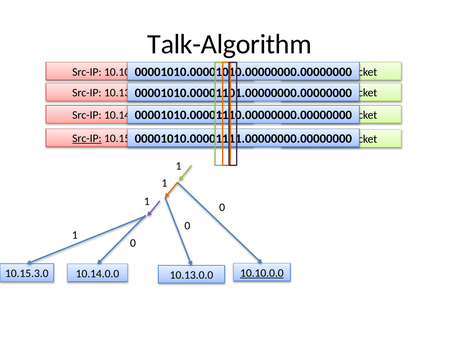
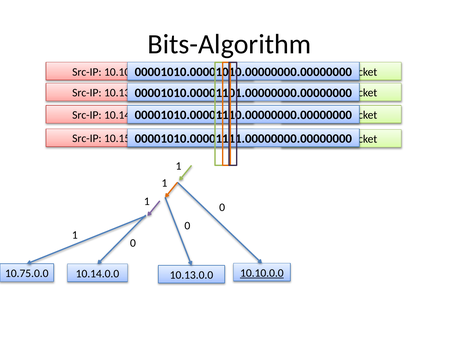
Talk-Algorithm: Talk-Algorithm -> Bits-Algorithm
Src-IP at (87, 139) underline: present -> none
10.15.3.0: 10.15.3.0 -> 10.75.0.0
